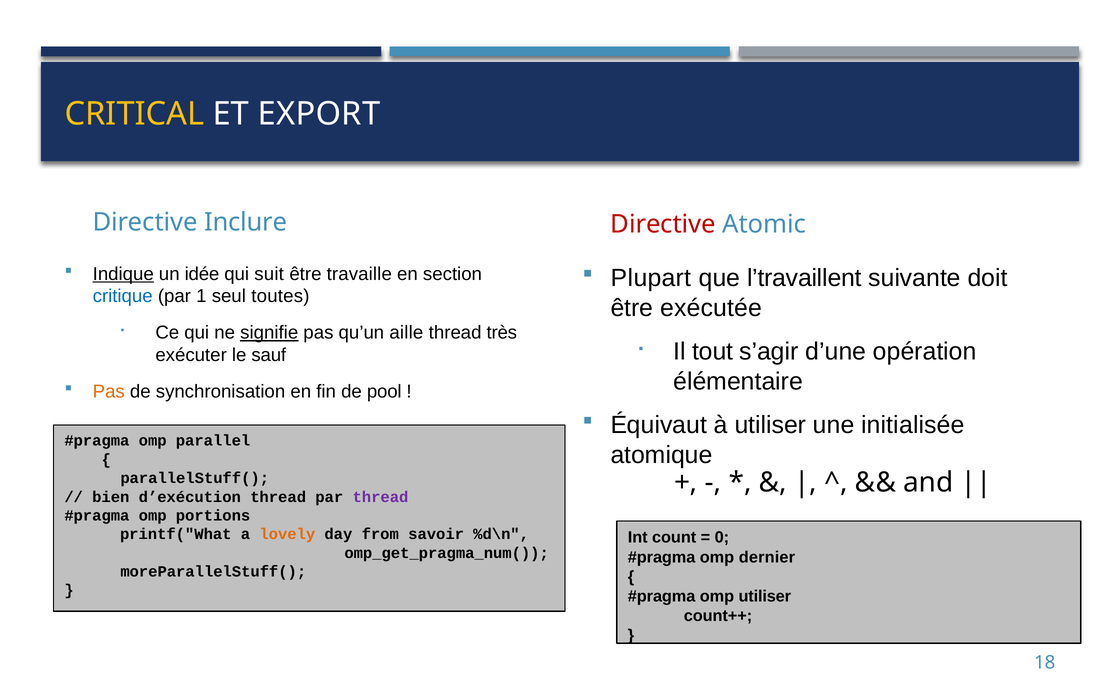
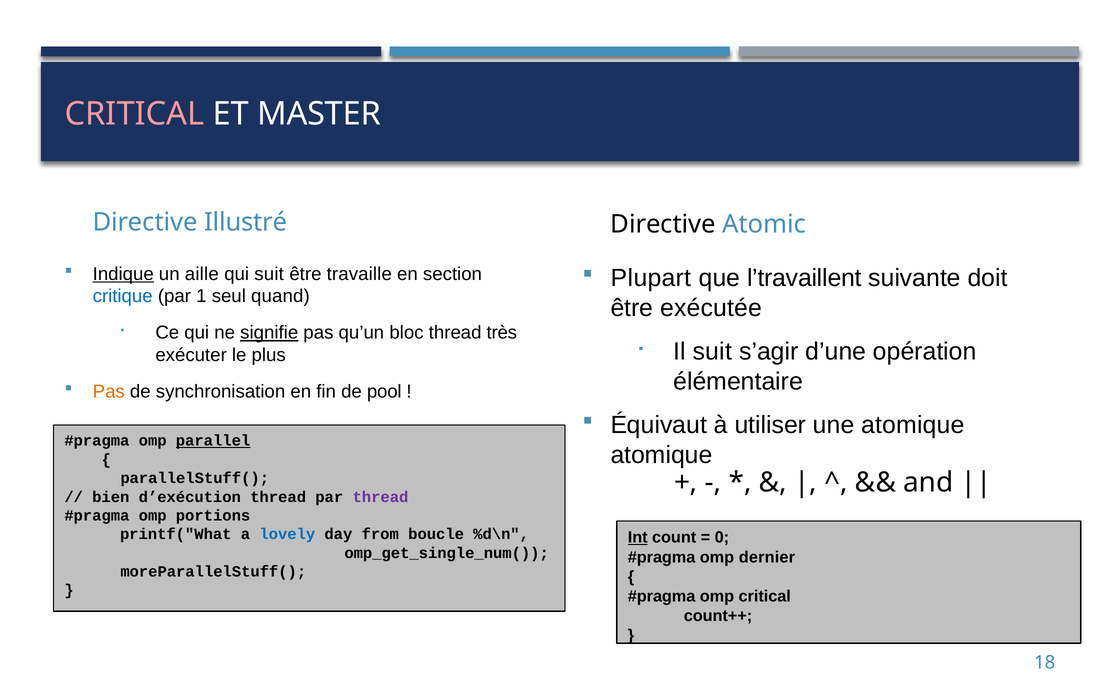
CRITICAL at (134, 114) colour: yellow -> pink
EXPORT: EXPORT -> MASTER
Inclure: Inclure -> Illustré
Directive at (663, 224) colour: red -> black
idée: idée -> aille
toutes: toutes -> quand
aille: aille -> bloc
Il tout: tout -> suit
sauf: sauf -> plus
une initialisée: initialisée -> atomique
parallel underline: none -> present
lovely colour: orange -> blue
savoir: savoir -> boucle
Int underline: none -> present
omp_get_pragma_num(: omp_get_pragma_num( -> omp_get_single_num(
omp utiliser: utiliser -> critical
